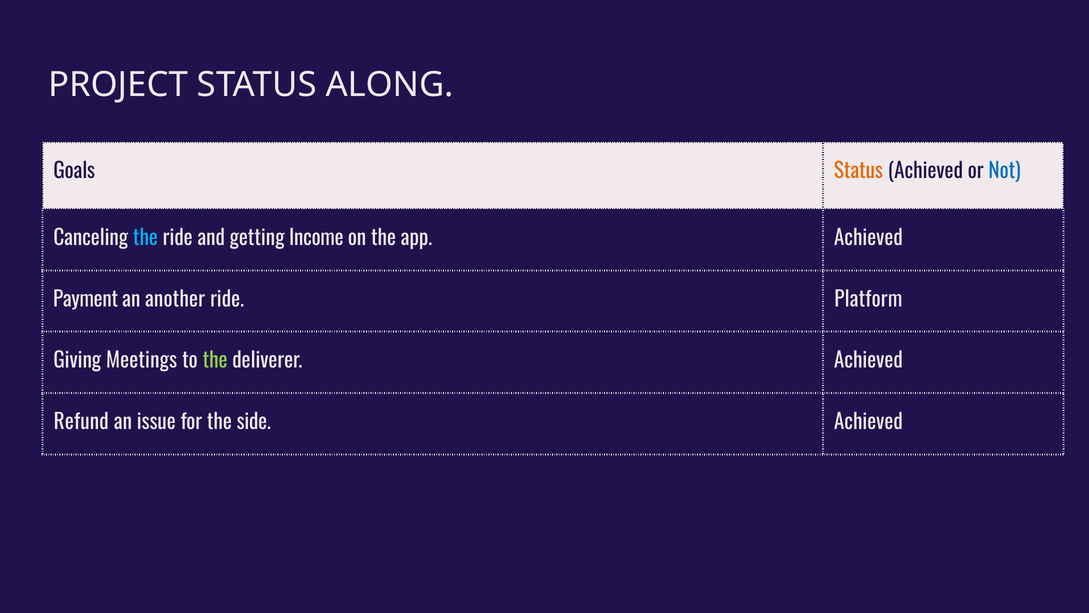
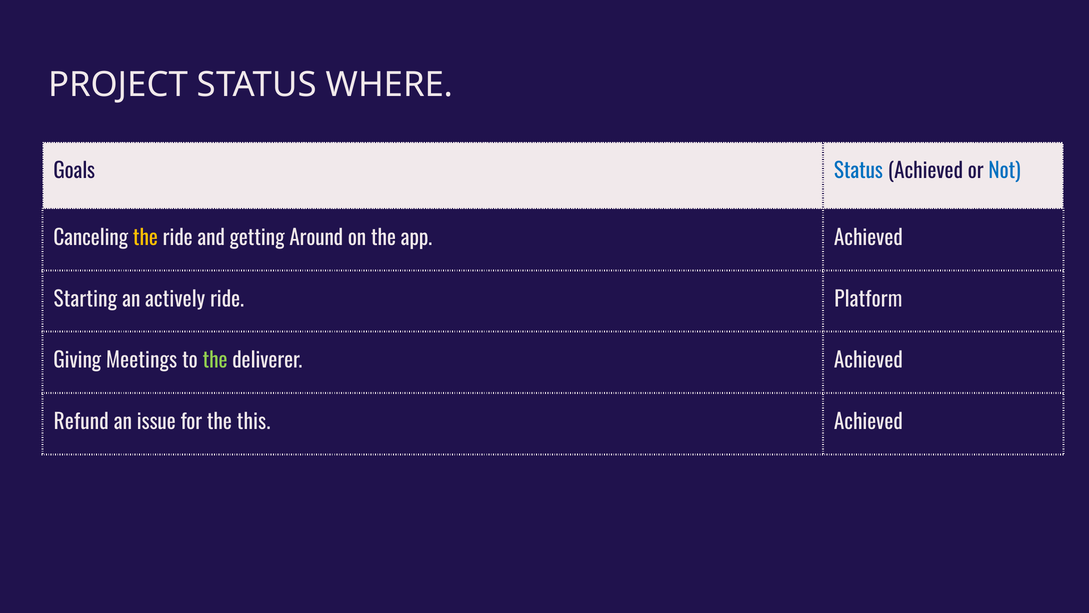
ALONG: ALONG -> WHERE
Status at (858, 171) colour: orange -> blue
the at (145, 238) colour: light blue -> yellow
Income: Income -> Around
Payment: Payment -> Starting
another: another -> actively
side: side -> this
